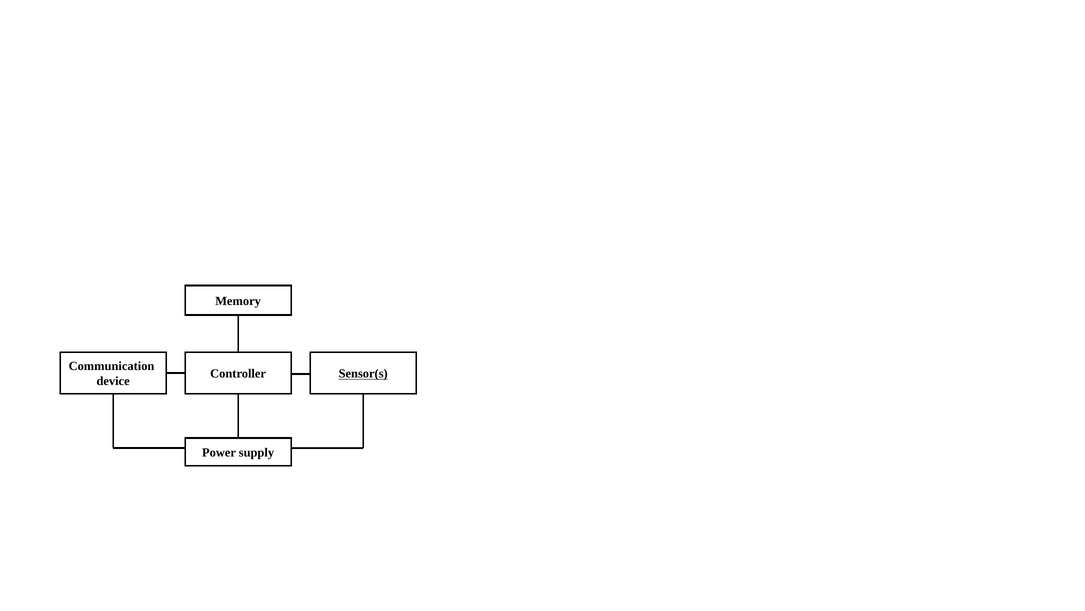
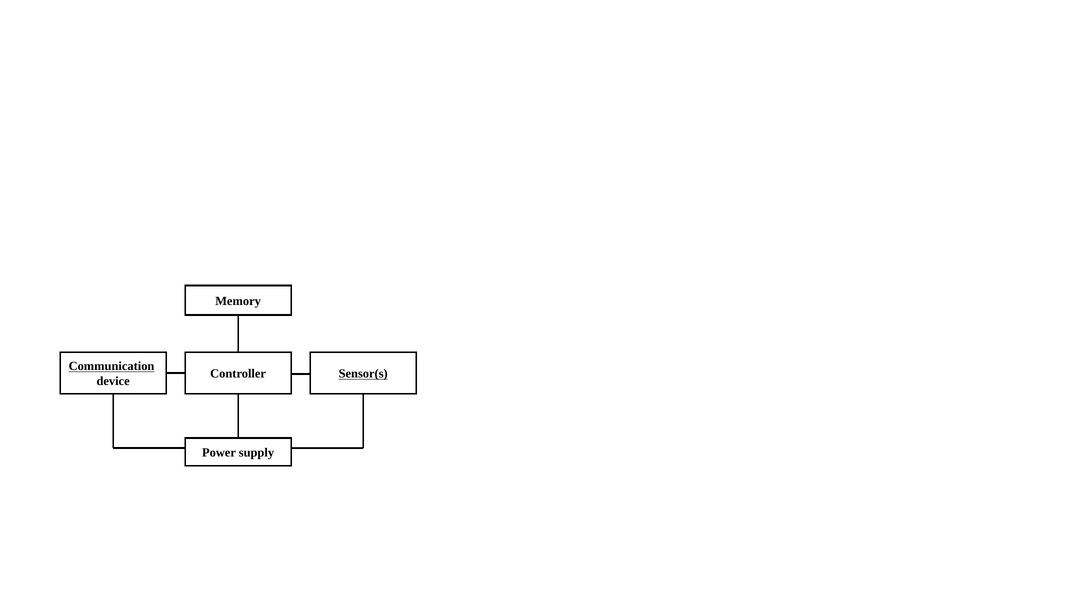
Communication underline: none -> present
